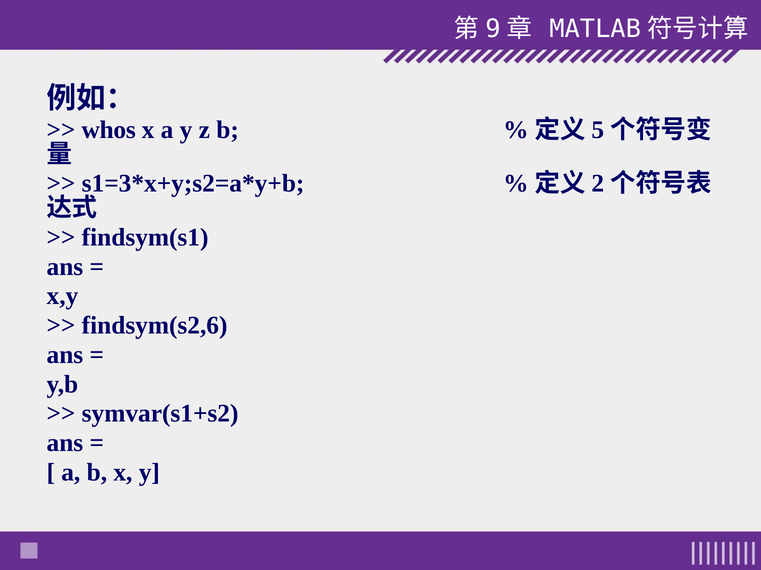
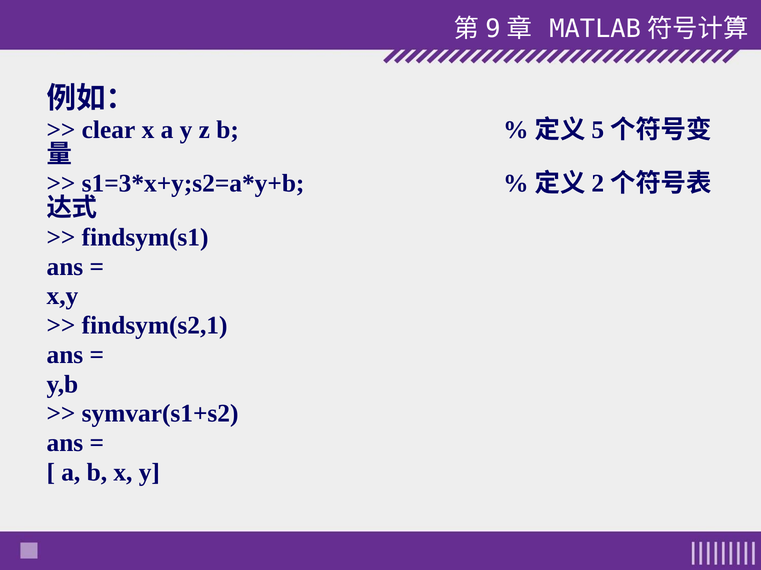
whos: whos -> clear
findsym(s2,6: findsym(s2,6 -> findsym(s2,1
